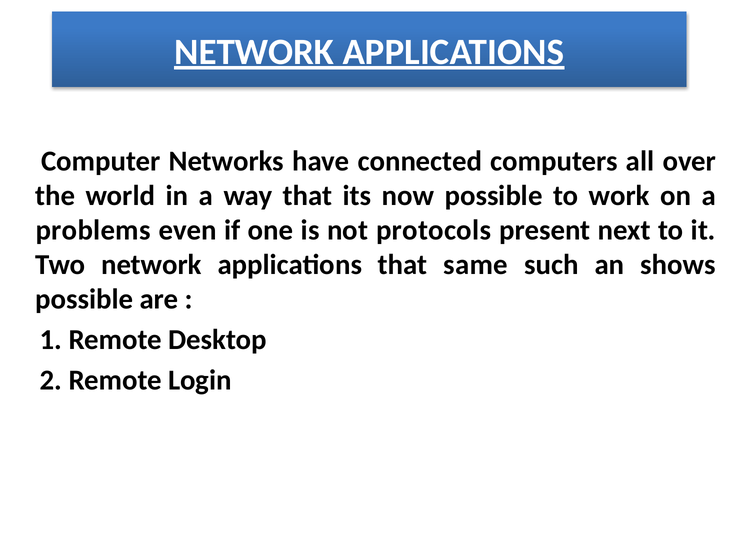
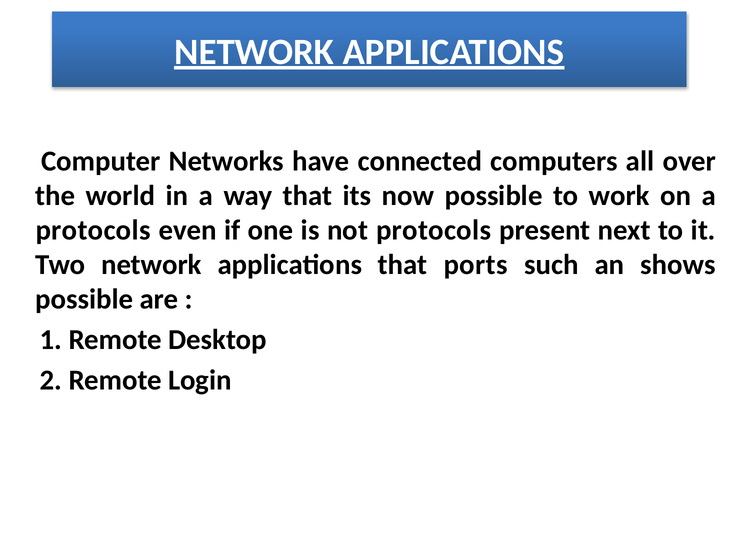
problems at (93, 230): problems -> protocols
same: same -> ports
